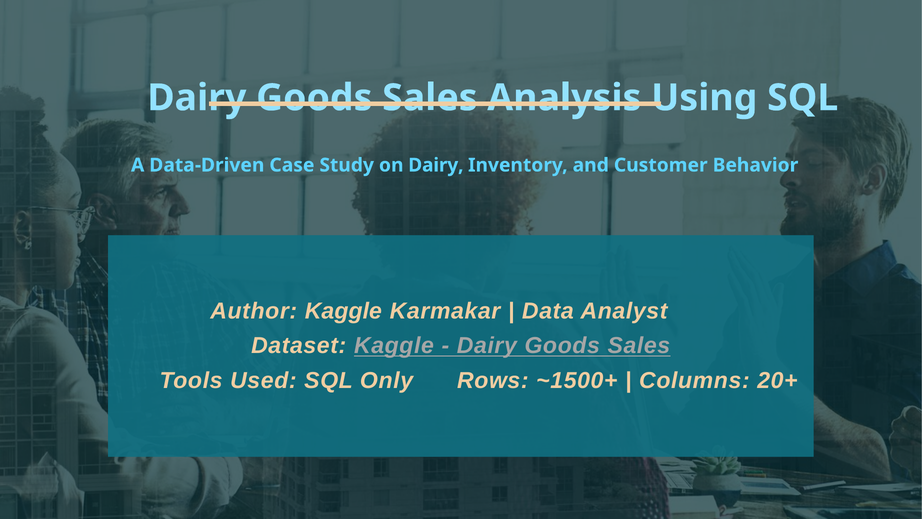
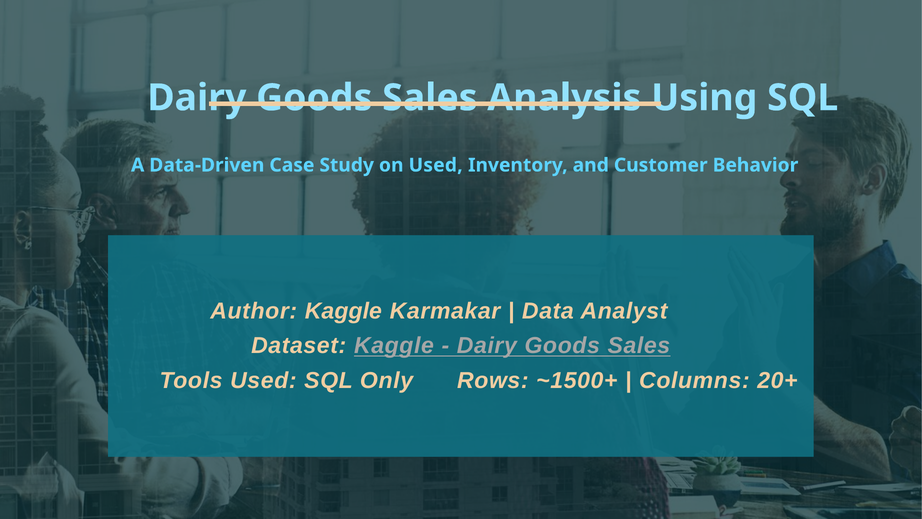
on Dairy: Dairy -> Used
